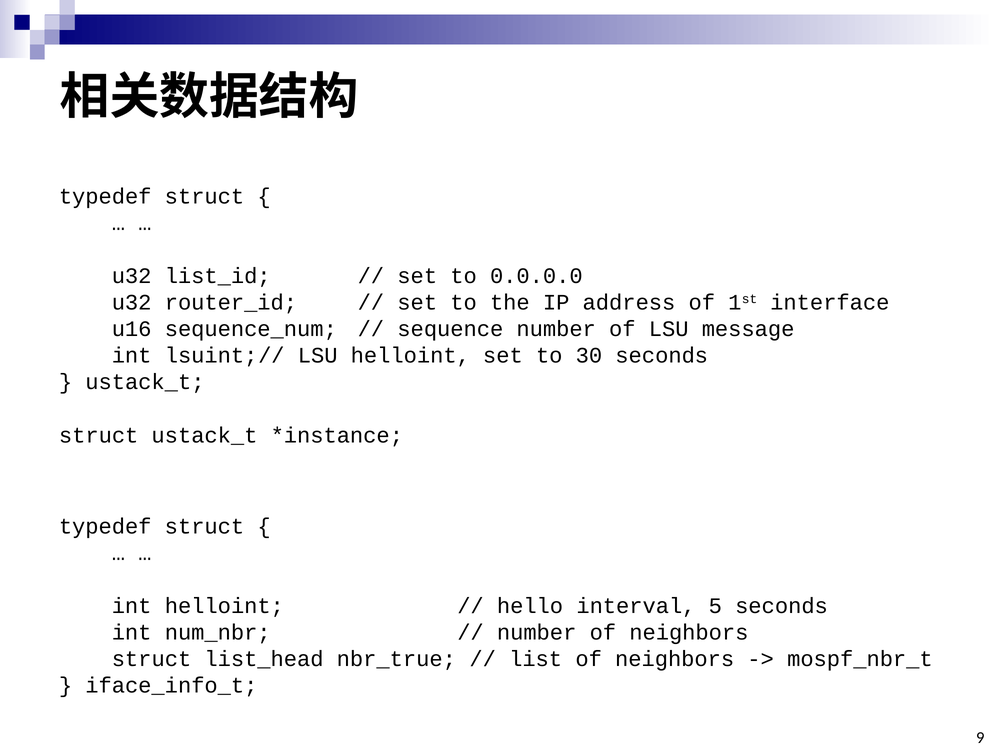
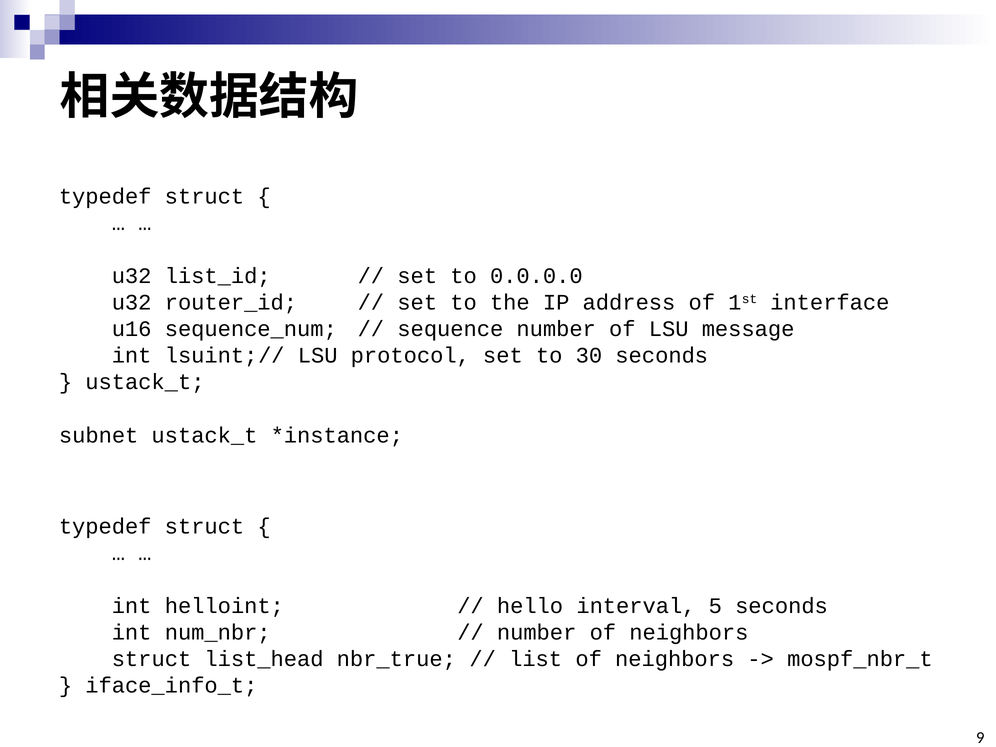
LSU helloint: helloint -> protocol
struct at (99, 435): struct -> subnet
